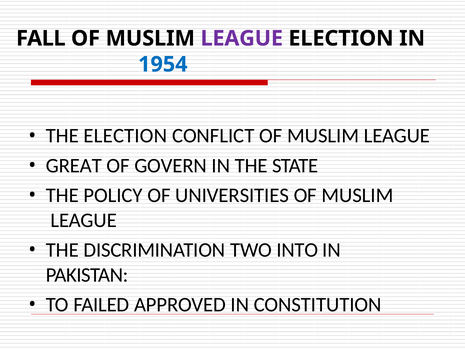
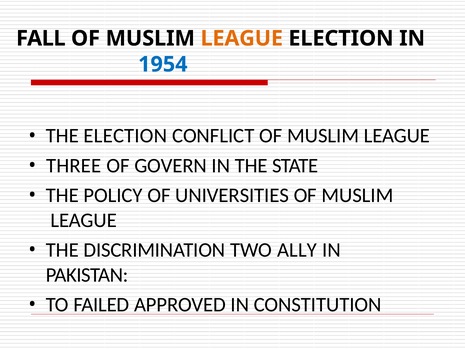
LEAGUE at (242, 38) colour: purple -> orange
GREAT: GREAT -> THREE
INTO: INTO -> ALLY
